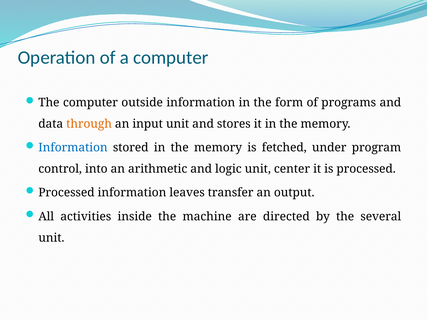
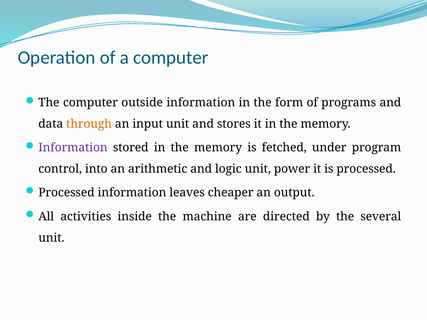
Information at (73, 148) colour: blue -> purple
center: center -> power
transfer: transfer -> cheaper
